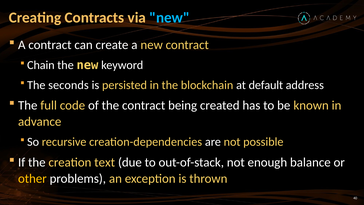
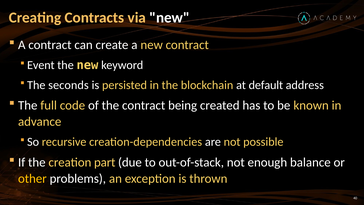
new at (170, 18) colour: light blue -> white
Chain: Chain -> Event
text: text -> part
